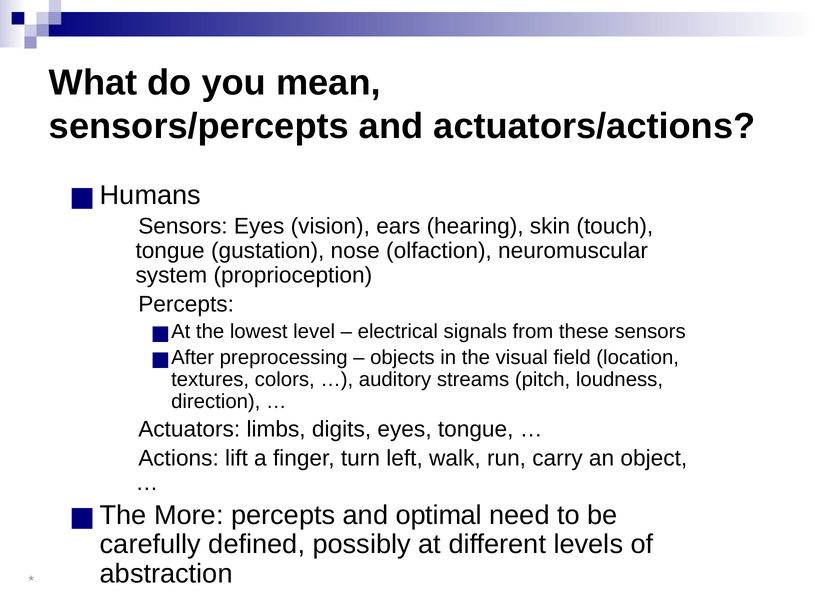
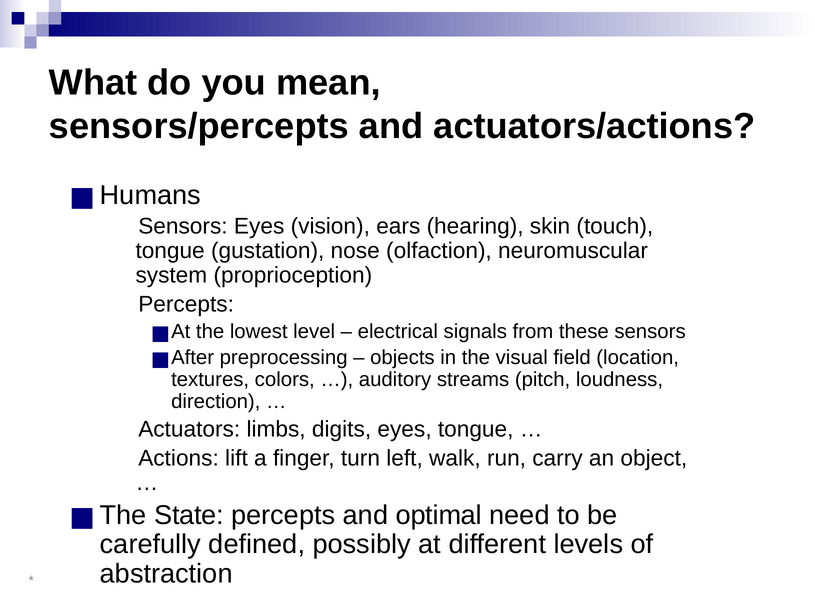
More: More -> State
